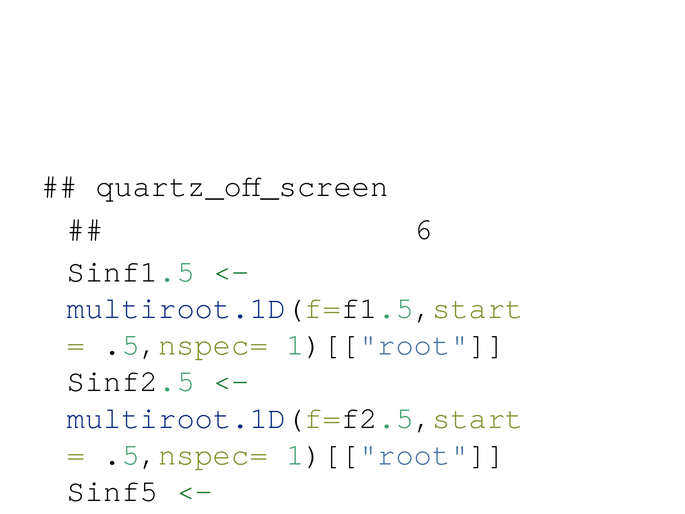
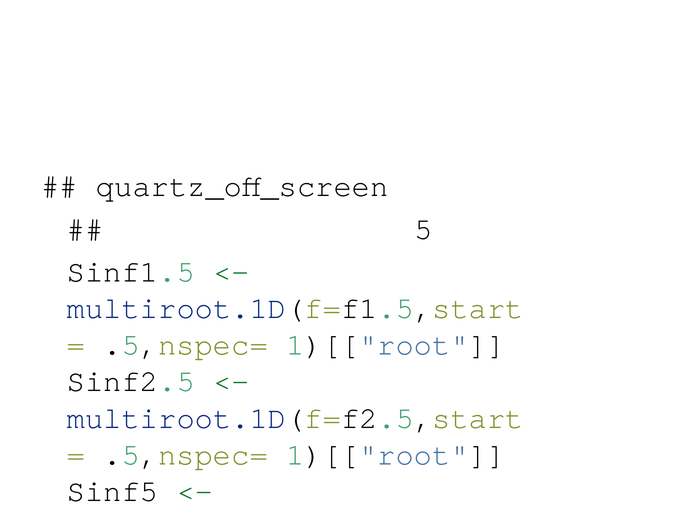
6: 6 -> 5
